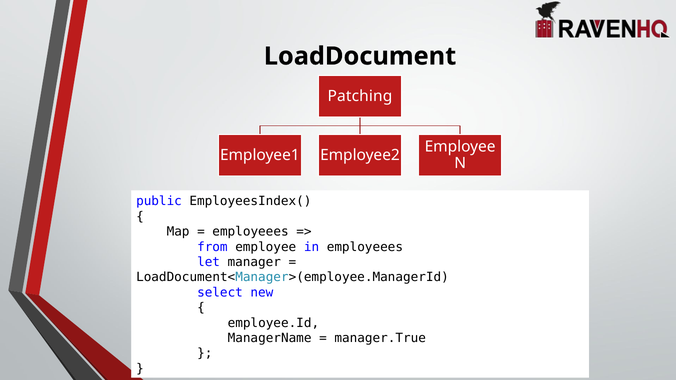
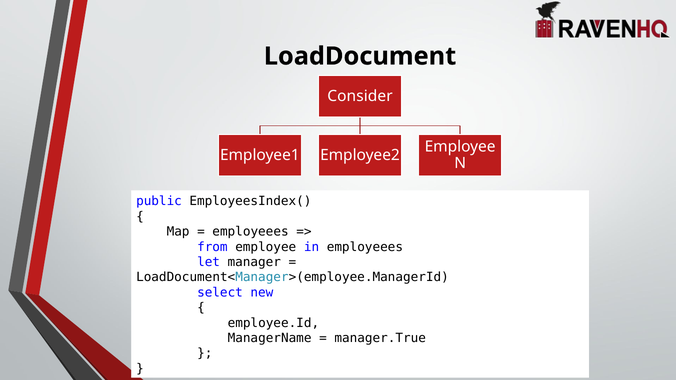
Patching: Patching -> Consider
